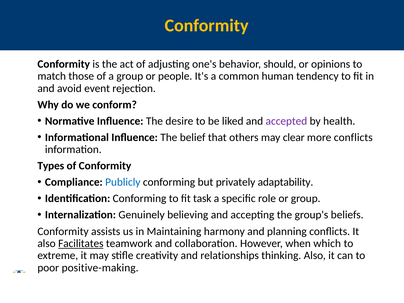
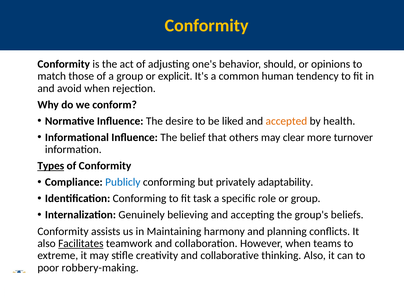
people: people -> explicit
avoid event: event -> when
accepted colour: purple -> orange
more conflicts: conflicts -> turnover
Types underline: none -> present
which: which -> teams
relationships: relationships -> collaborative
positive-making: positive-making -> robbery-making
